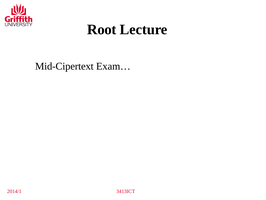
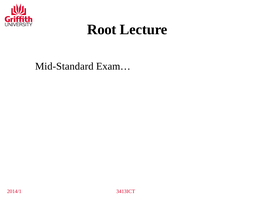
Mid-Cipertext: Mid-Cipertext -> Mid-Standard
